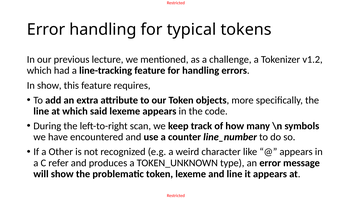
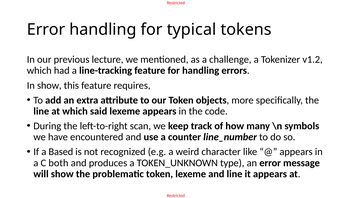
Other: Other -> Based
refer: refer -> both
